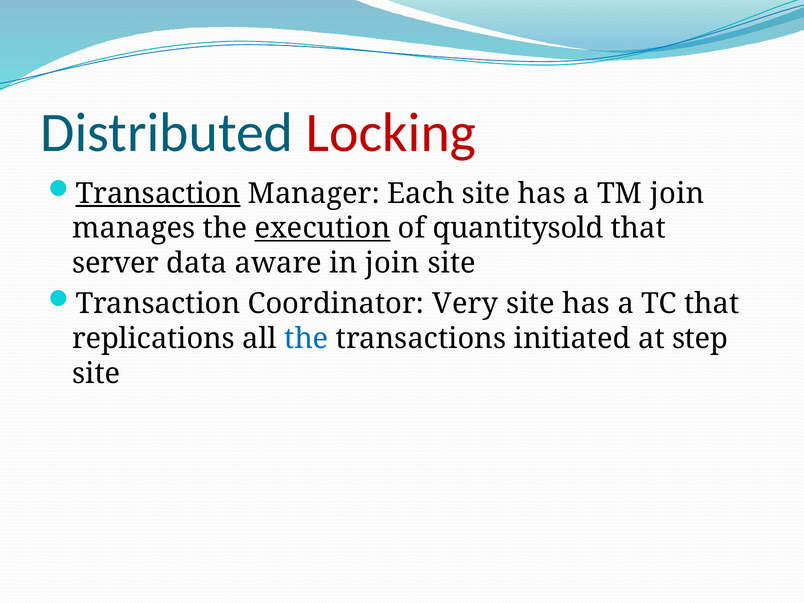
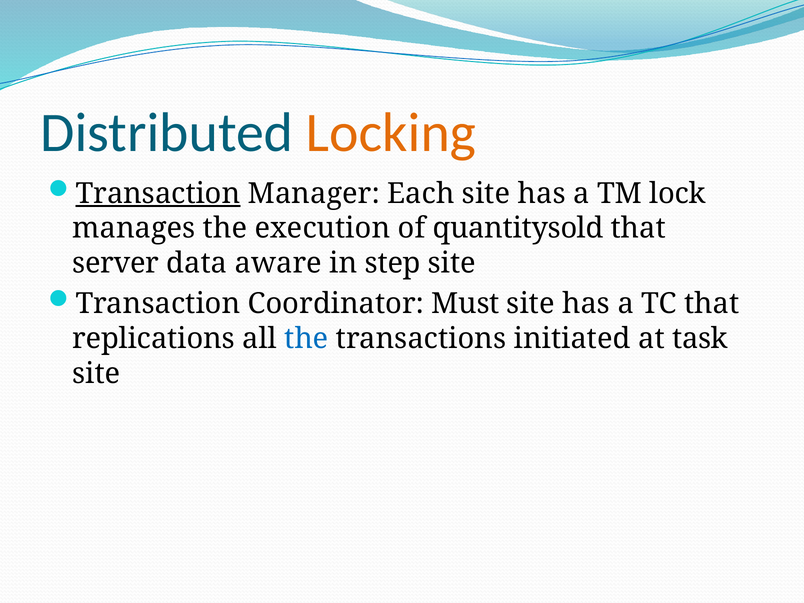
Locking colour: red -> orange
TM join: join -> lock
execution underline: present -> none
in join: join -> step
Very: Very -> Must
step: step -> task
